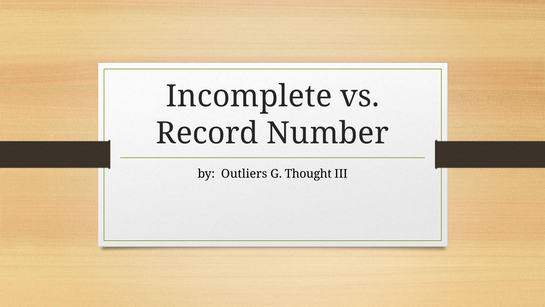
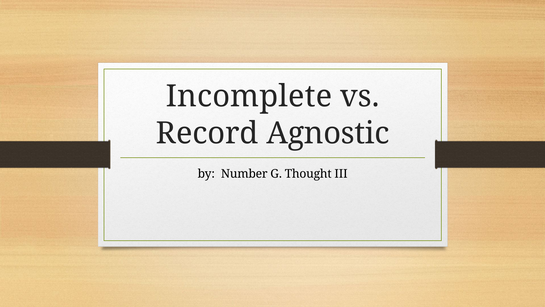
Number: Number -> Agnostic
Outliers: Outliers -> Number
